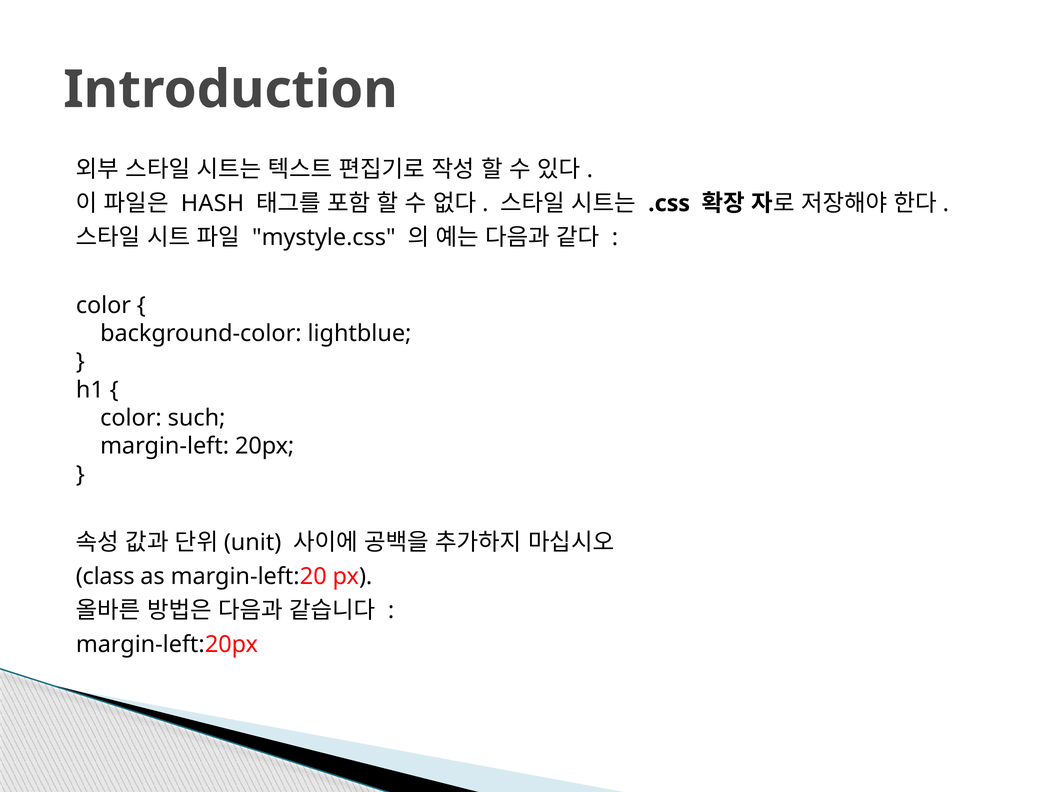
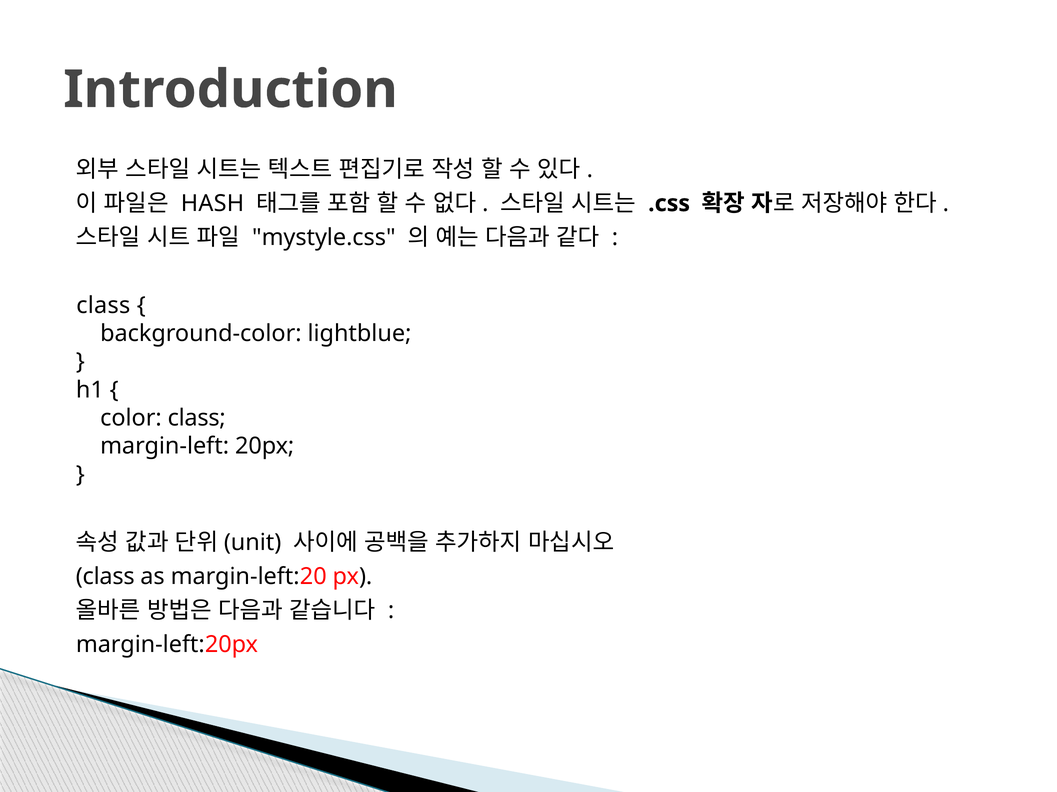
color at (103, 306): color -> class
color such: such -> class
